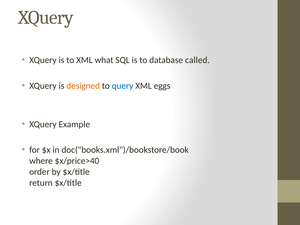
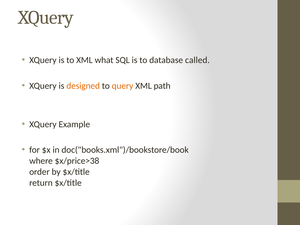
query colour: blue -> orange
eggs: eggs -> path
$x/price>40: $x/price>40 -> $x/price>38
